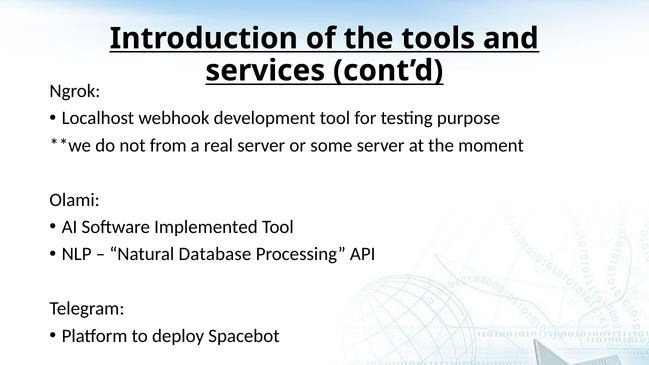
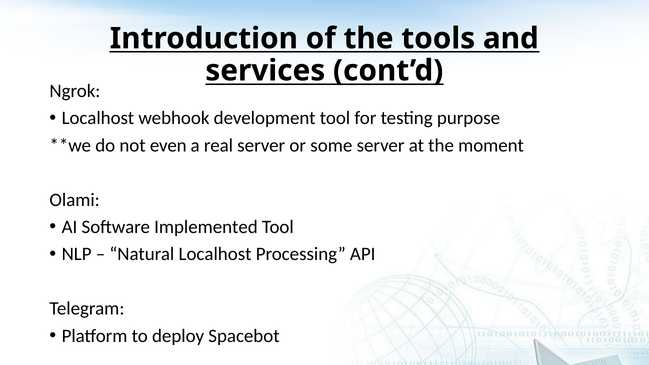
from: from -> even
Natural Database: Database -> Localhost
